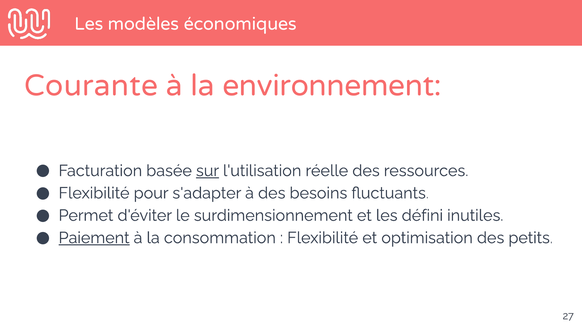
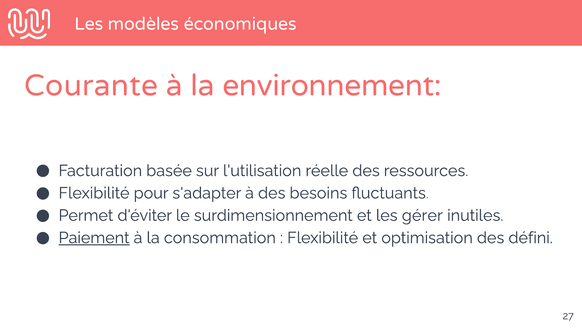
sur underline: present -> none
défini: défini -> gérer
petits: petits -> défini
